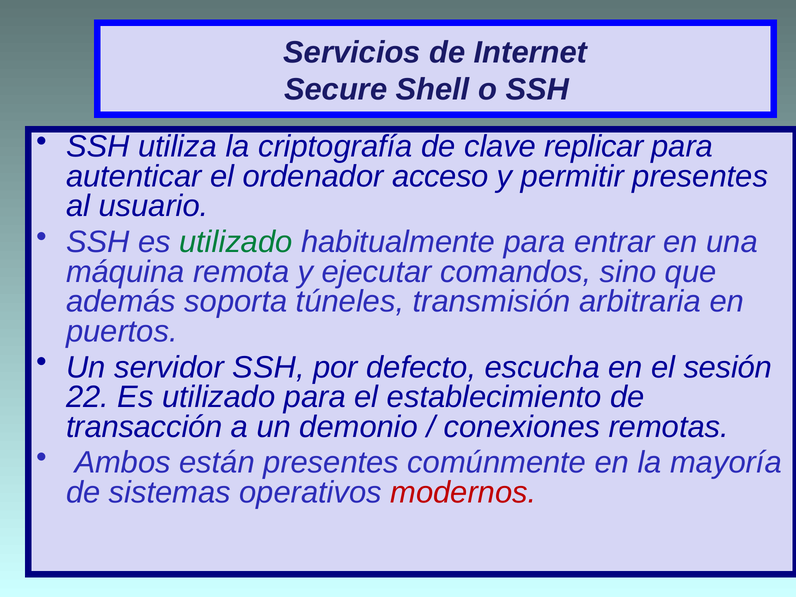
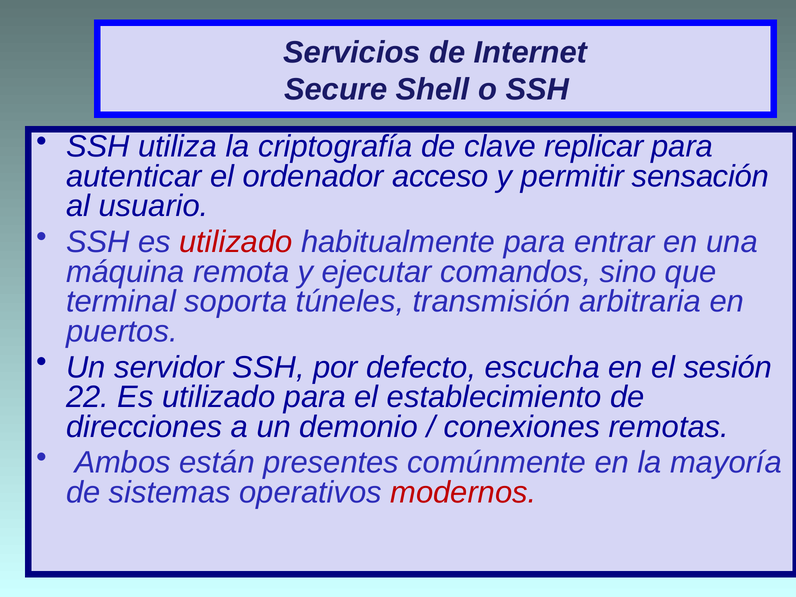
permitir presentes: presentes -> sensación
utilizado at (236, 242) colour: green -> red
además: además -> terminal
transacción: transacción -> direcciones
